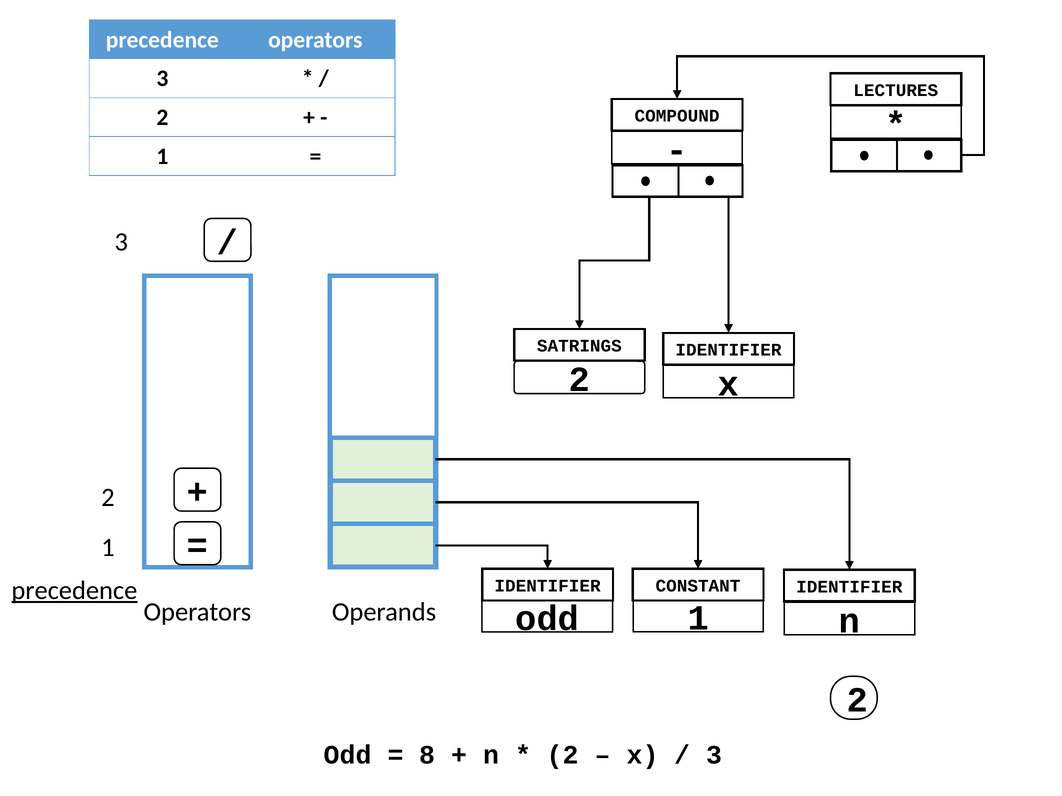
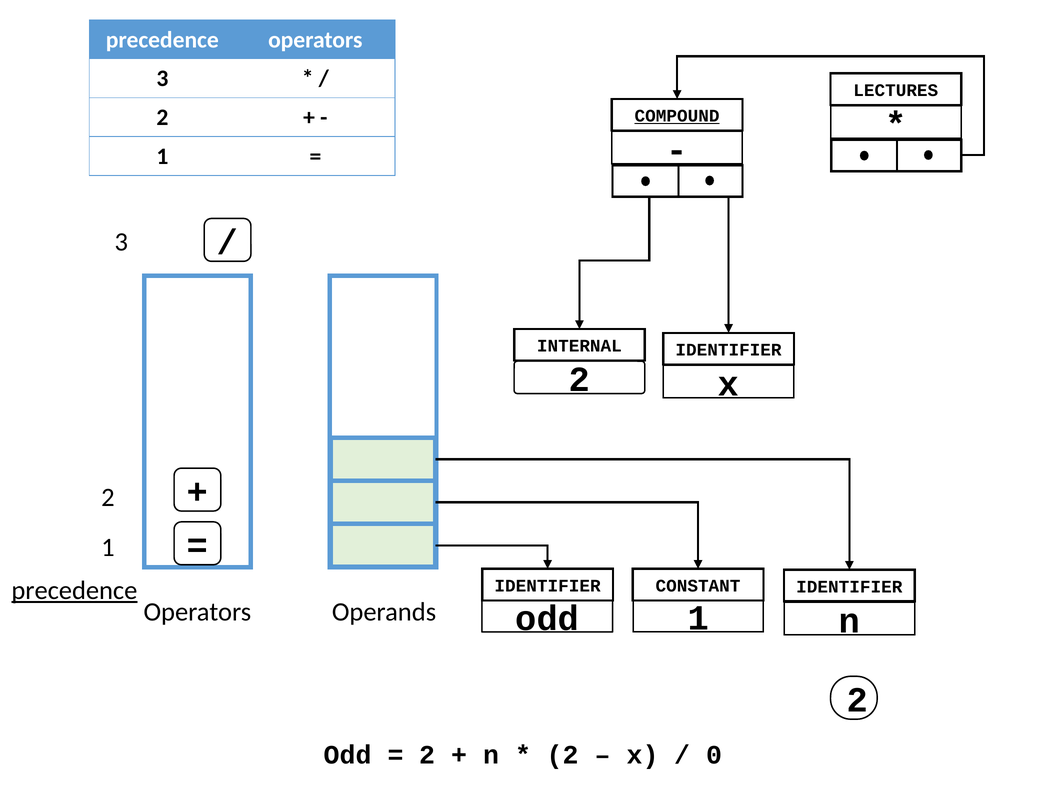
COMPOUND underline: none -> present
SATRINGS: SATRINGS -> INTERNAL
8 at (427, 756): 8 -> 2
3 at (714, 756): 3 -> 0
